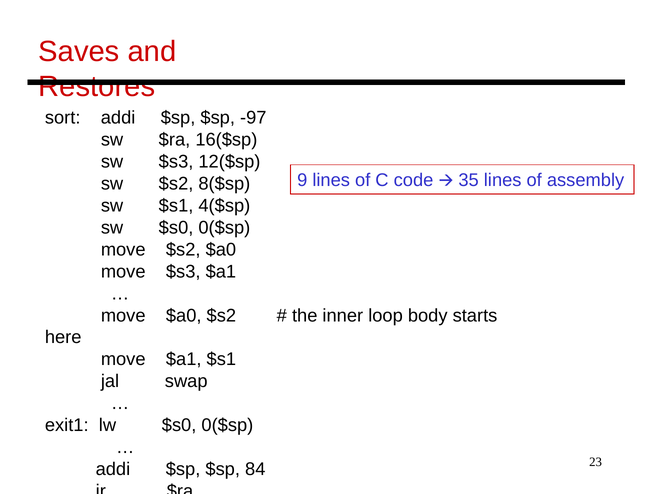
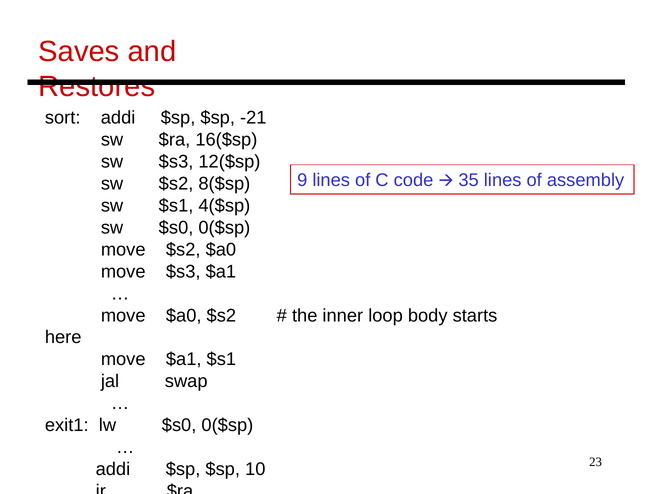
-97: -97 -> -21
84: 84 -> 10
